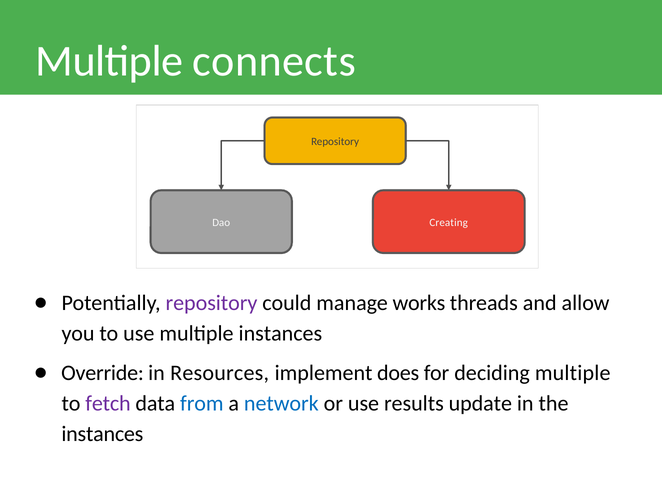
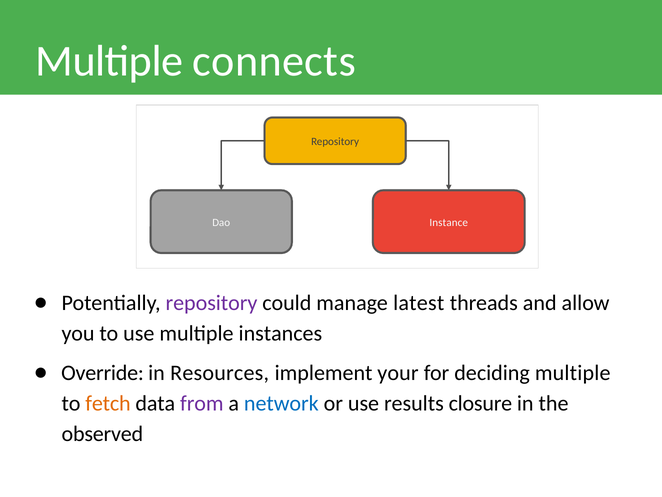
Creating: Creating -> Instance
works: works -> latest
does: does -> your
fetch colour: purple -> orange
from colour: blue -> purple
update: update -> closure
instances at (102, 434): instances -> observed
